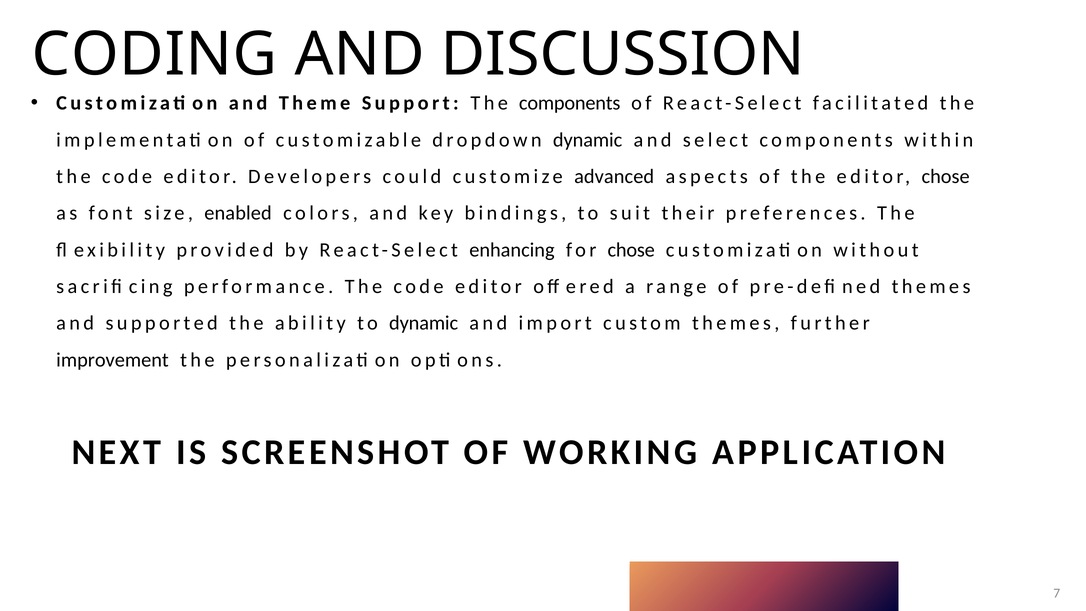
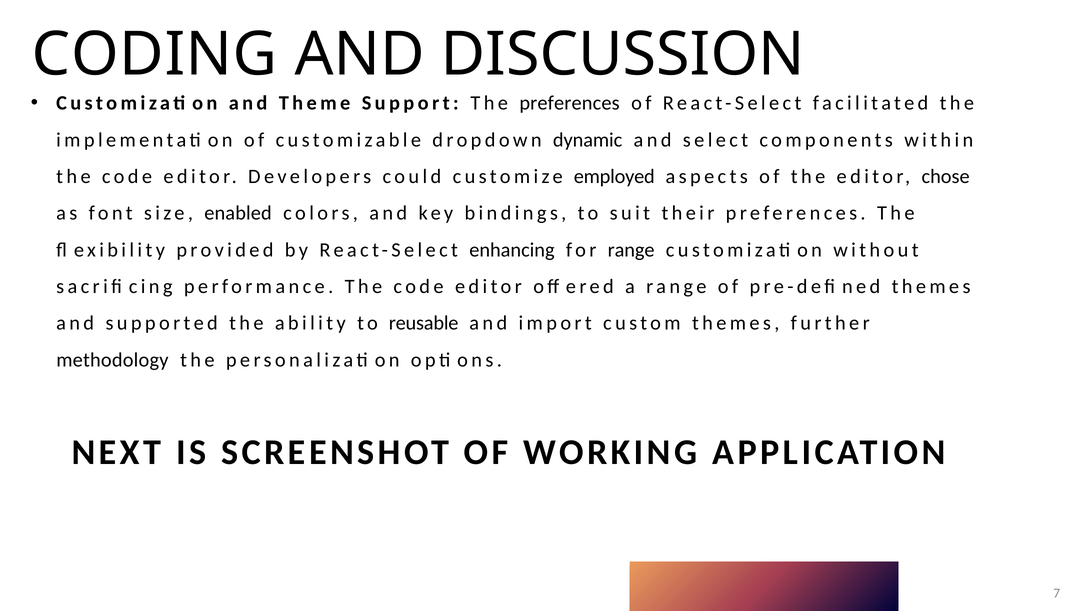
The components: components -> preferences
advanced: advanced -> employed
for chose: chose -> range
to dynamic: dynamic -> reusable
improvement: improvement -> methodology
